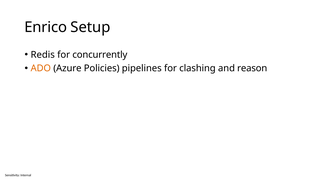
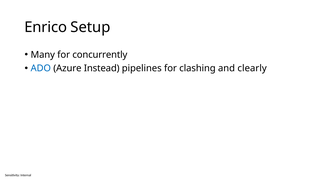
Redis: Redis -> Many
ADO colour: orange -> blue
Policies: Policies -> Instead
reason: reason -> clearly
